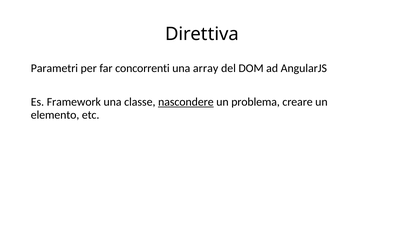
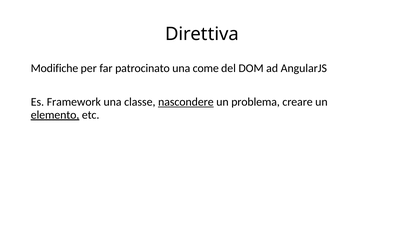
Parametri: Parametri -> Modifiche
concorrenti: concorrenti -> patrocinato
array: array -> come
elemento underline: none -> present
